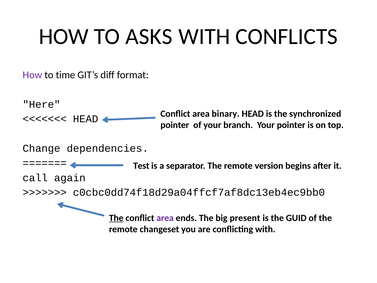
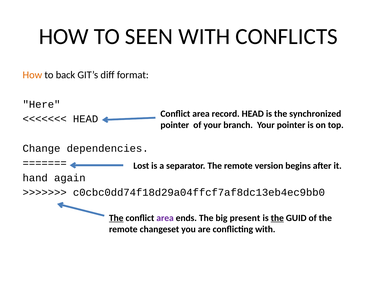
ASKS: ASKS -> SEEN
How at (32, 75) colour: purple -> orange
time: time -> back
binary: binary -> record
Test: Test -> Lost
call: call -> hand
the at (277, 218) underline: none -> present
